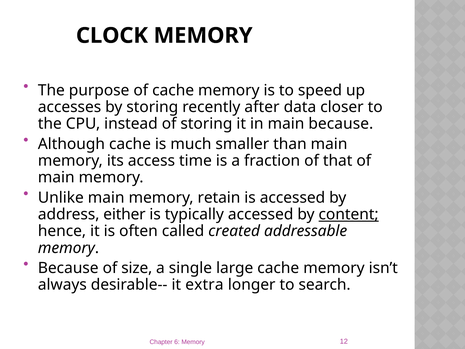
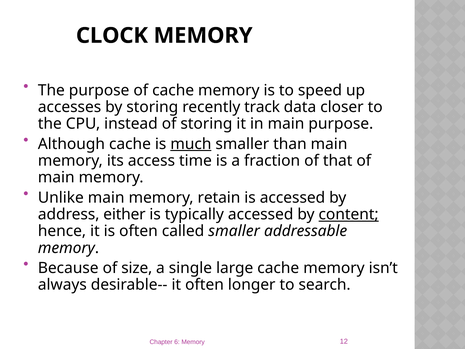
after: after -> track
main because: because -> purpose
much underline: none -> present
called created: created -> smaller
it extra: extra -> often
